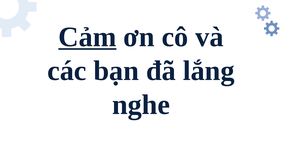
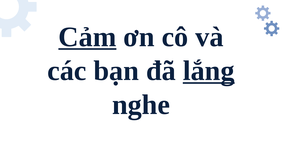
lắng underline: none -> present
